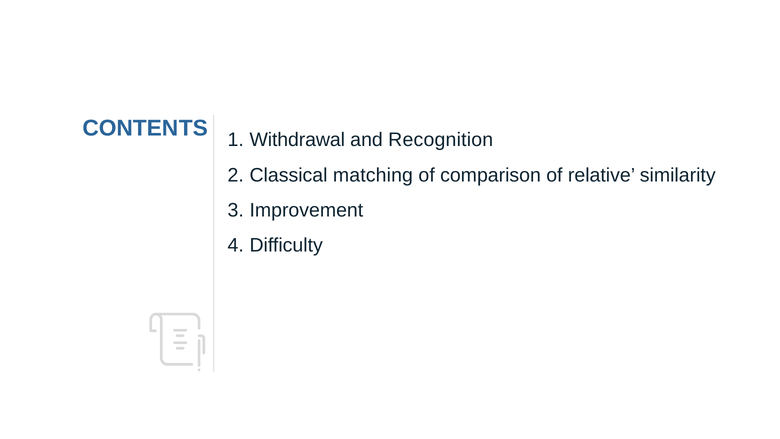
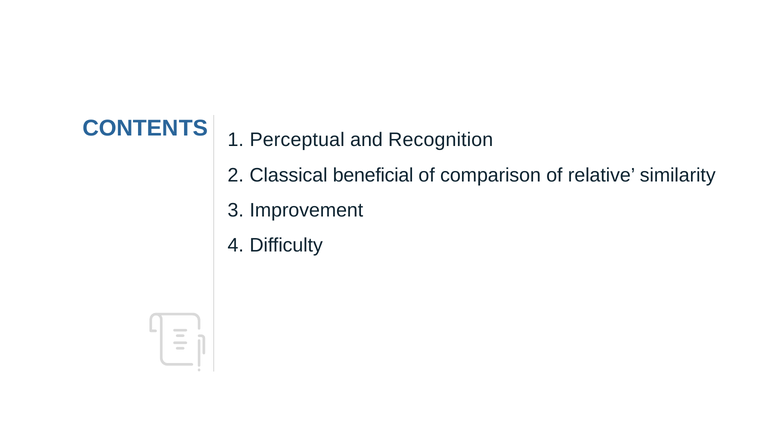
Withdrawal: Withdrawal -> Perceptual
matching: matching -> beneficial
